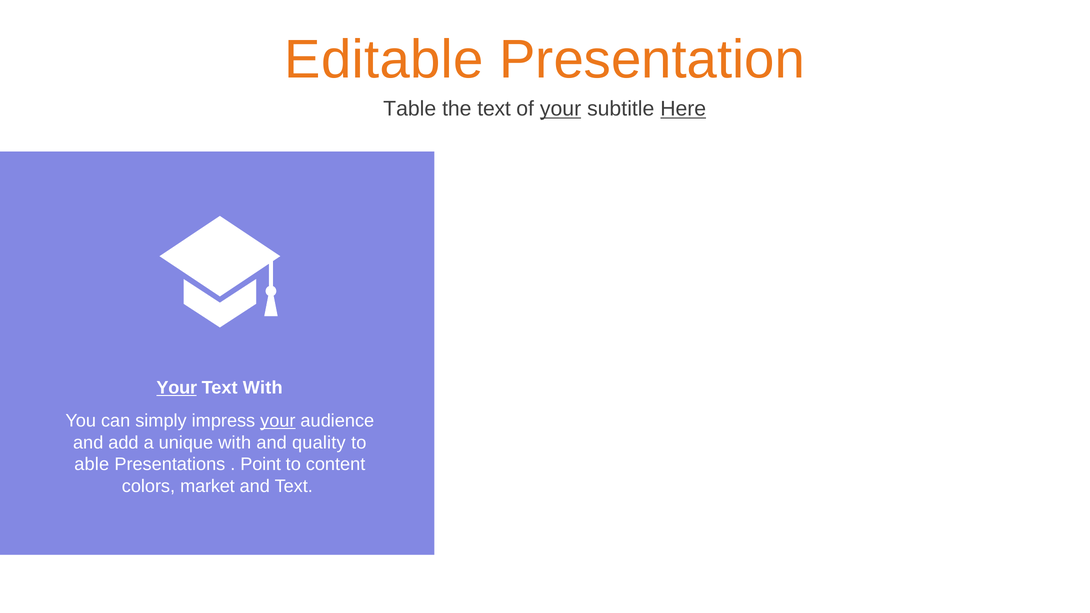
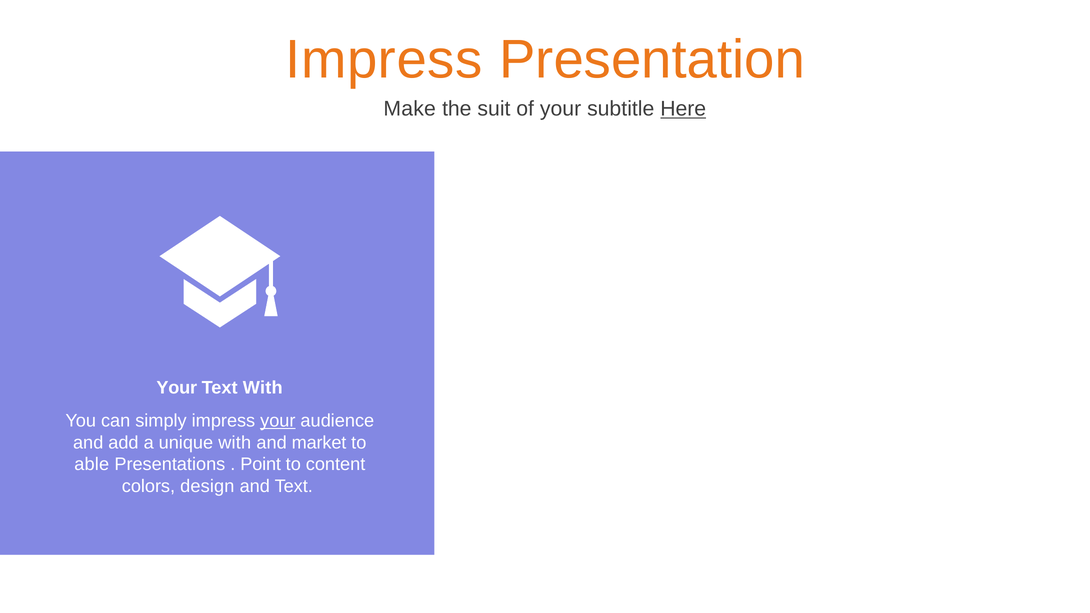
Editable at (384, 60): Editable -> Impress
Table: Table -> Make
the text: text -> suit
your at (561, 109) underline: present -> none
Your at (177, 388) underline: present -> none
quality: quality -> market
market: market -> design
